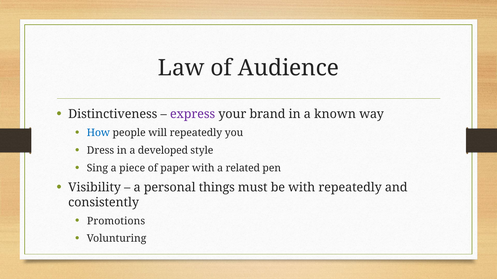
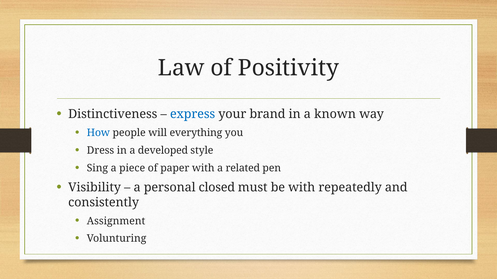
Audience: Audience -> Positivity
express colour: purple -> blue
will repeatedly: repeatedly -> everything
things: things -> closed
Promotions: Promotions -> Assignment
